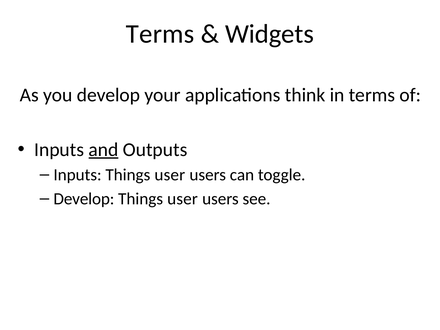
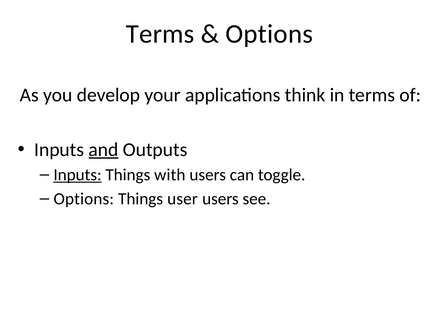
Widgets at (269, 34): Widgets -> Options
Inputs at (78, 175) underline: none -> present
user at (170, 175): user -> with
Develop at (84, 199): Develop -> Options
